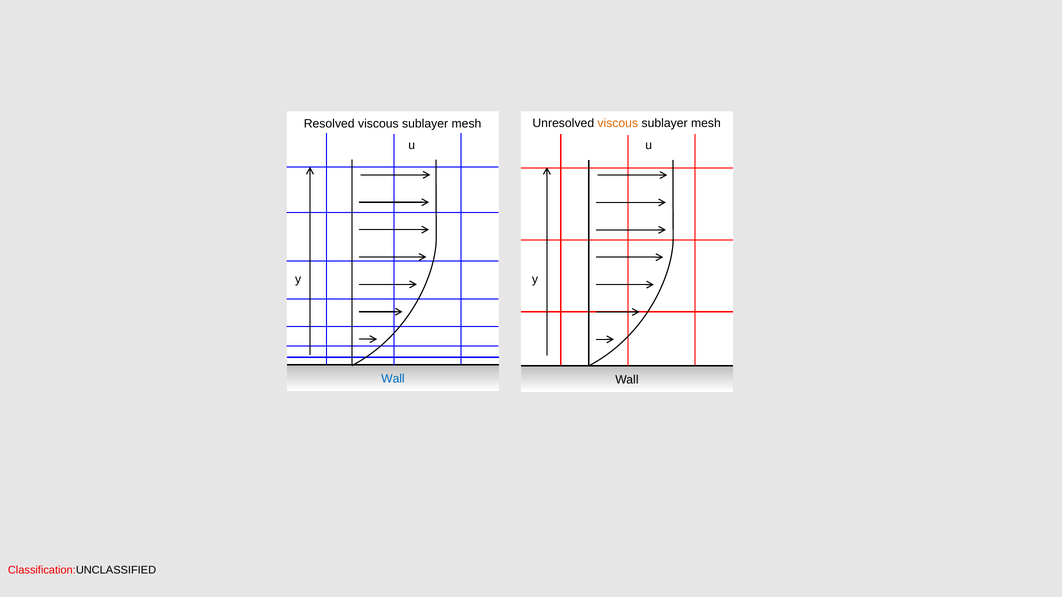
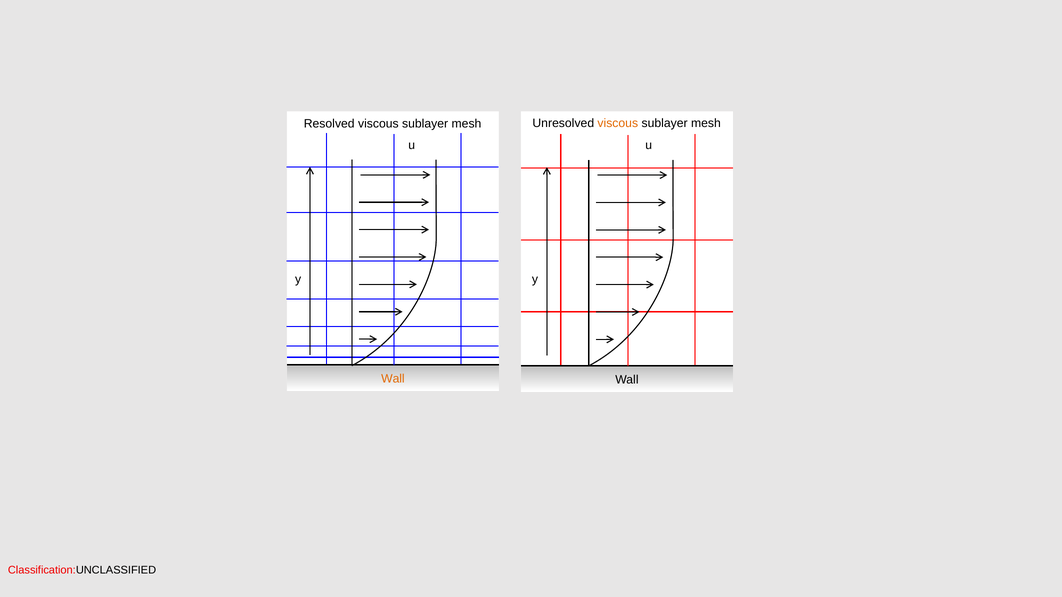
Wall at (393, 379) colour: blue -> orange
